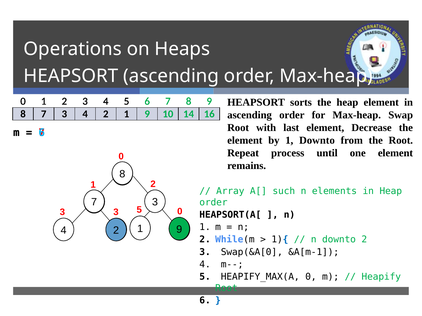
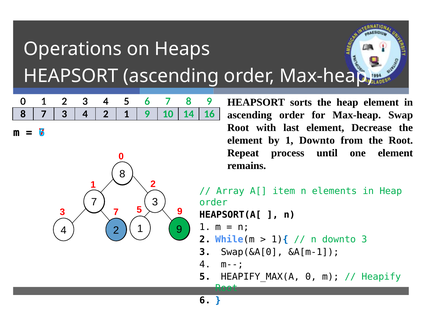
such: such -> item
3 3: 3 -> 7
5 0: 0 -> 9
downto 2: 2 -> 3
